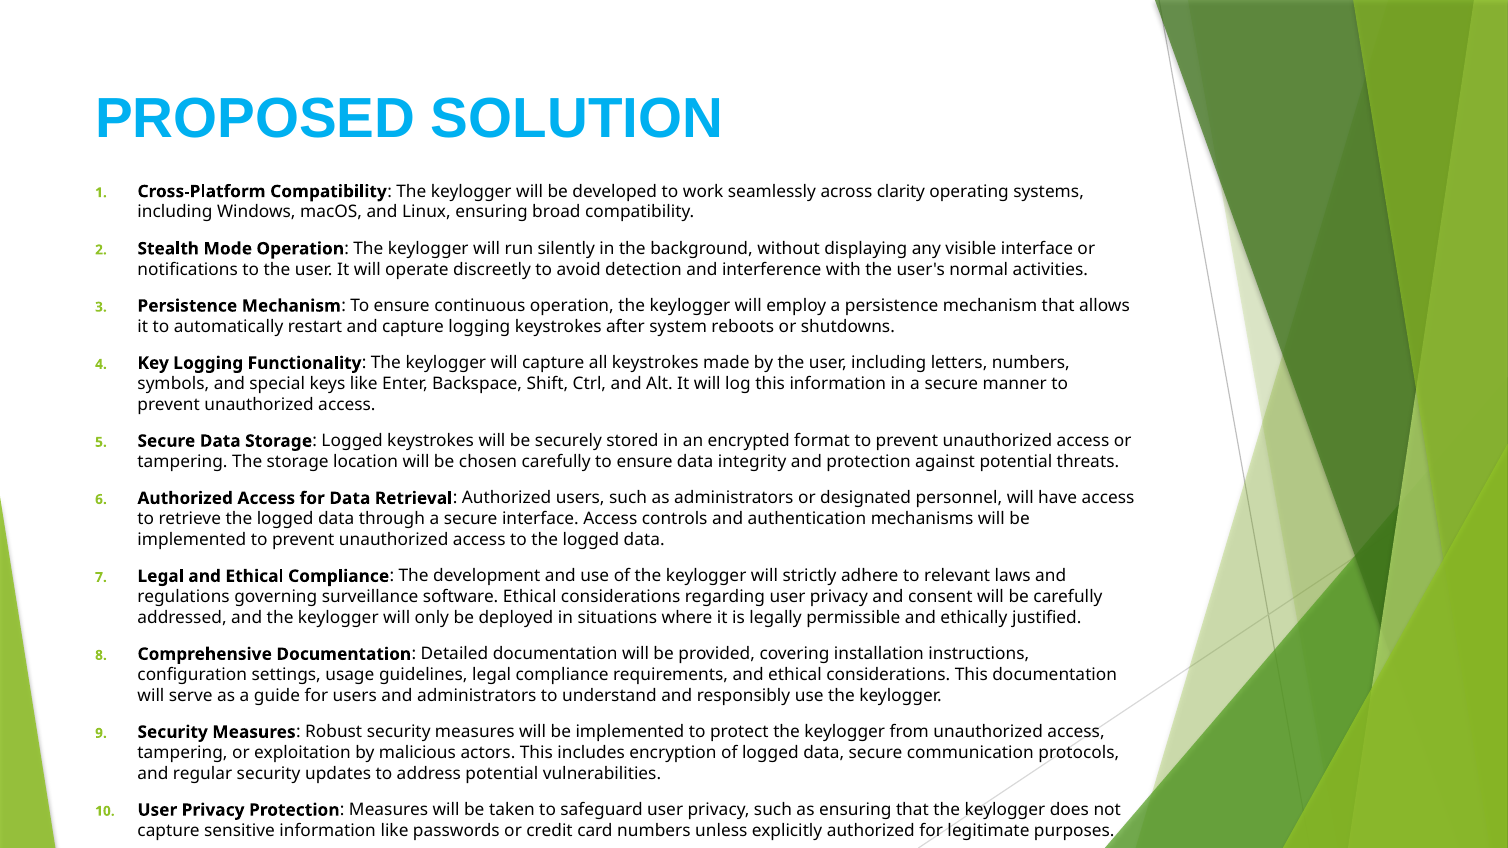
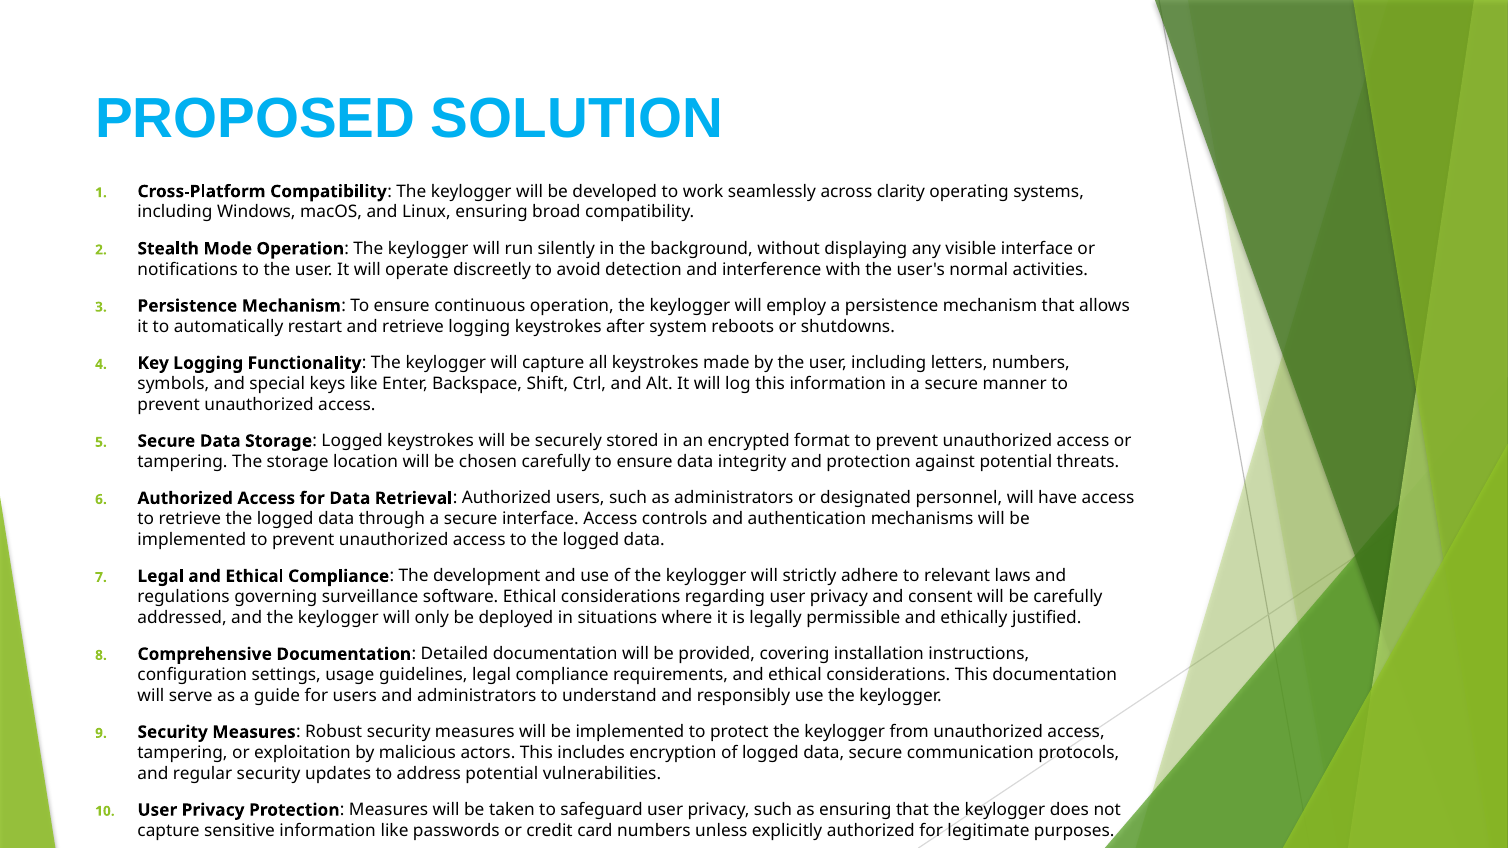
and capture: capture -> retrieve
